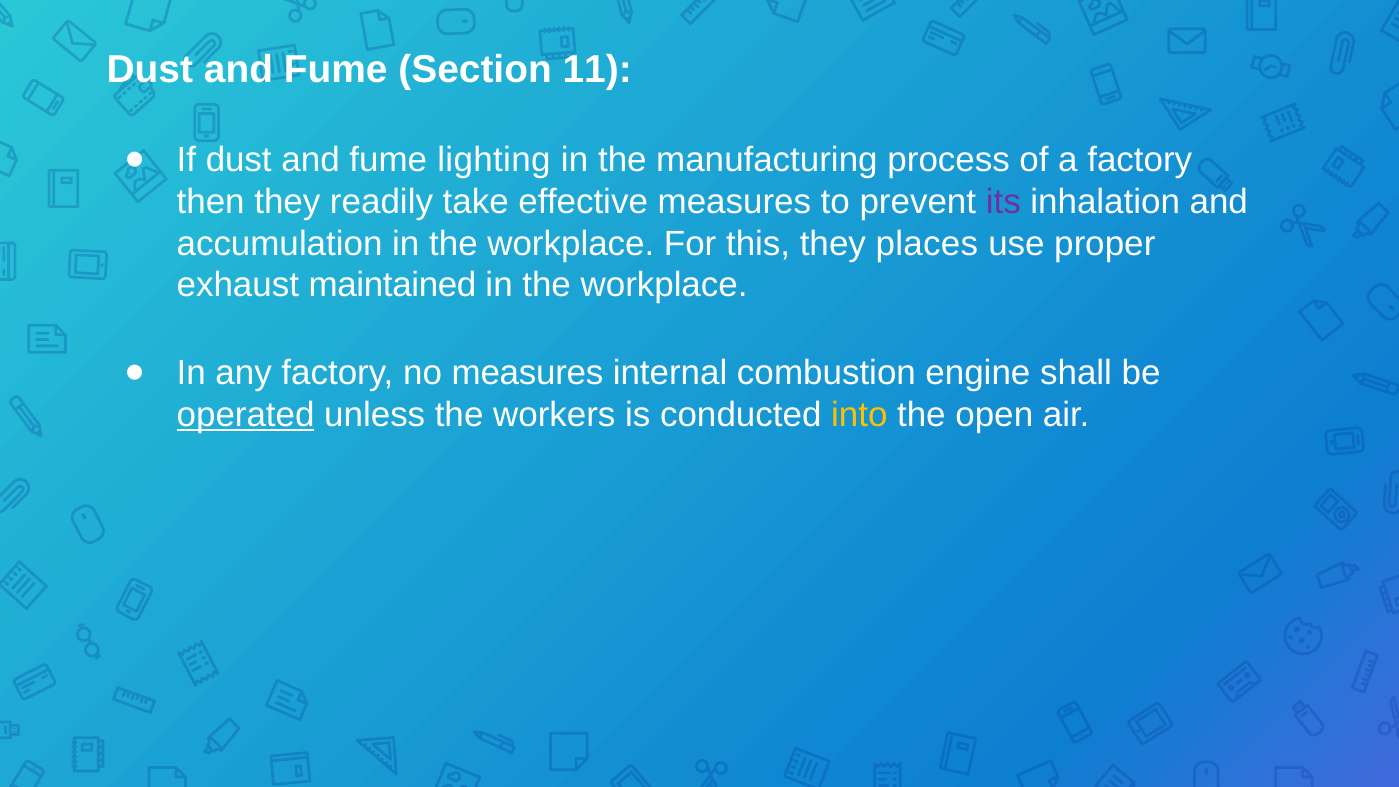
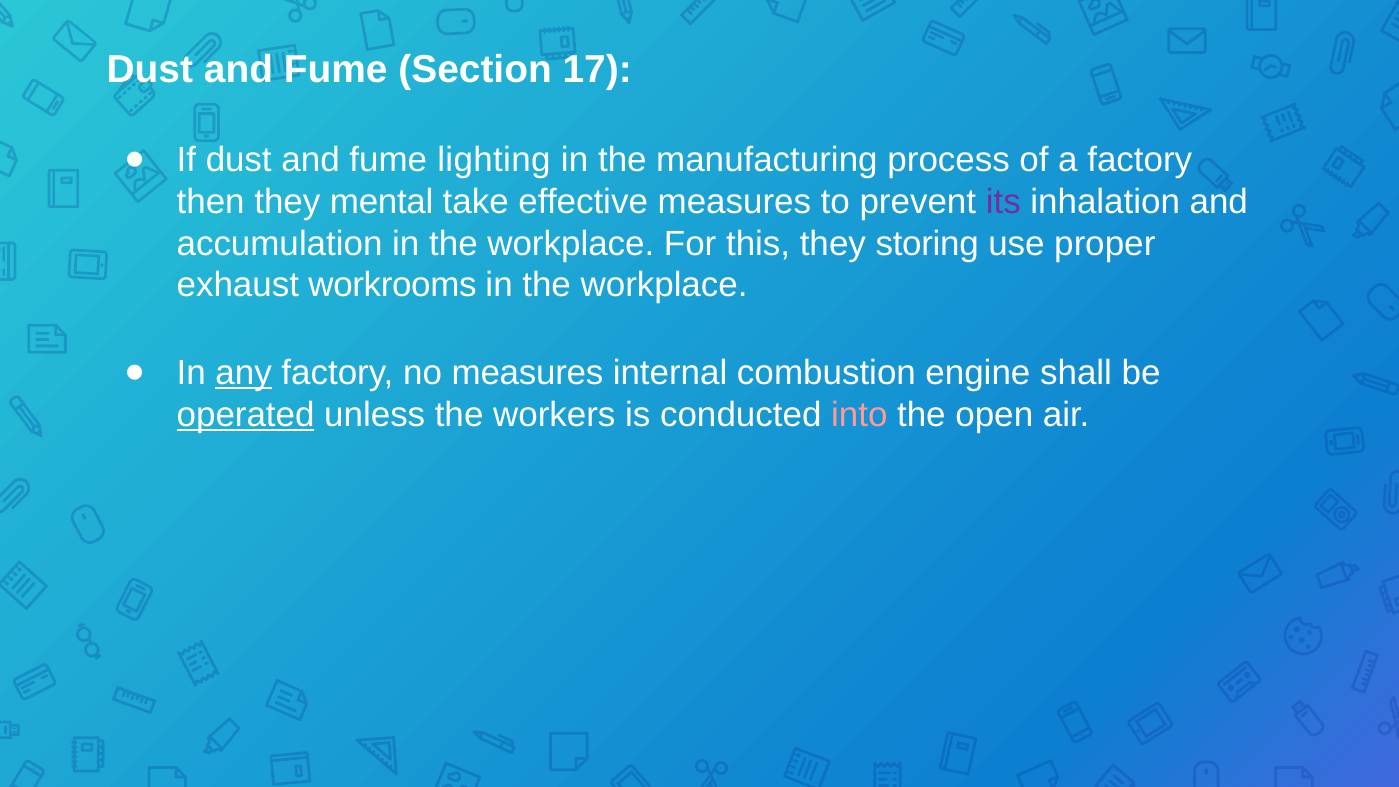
11: 11 -> 17
readily: readily -> mental
places: places -> storing
maintained: maintained -> workrooms
any underline: none -> present
into colour: yellow -> pink
